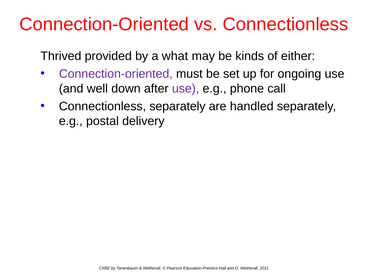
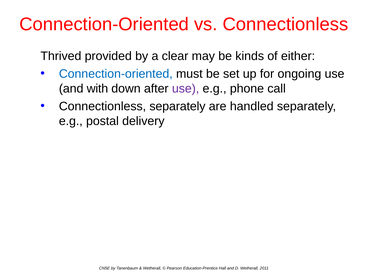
what: what -> clear
Connection-oriented at (116, 74) colour: purple -> blue
well: well -> with
